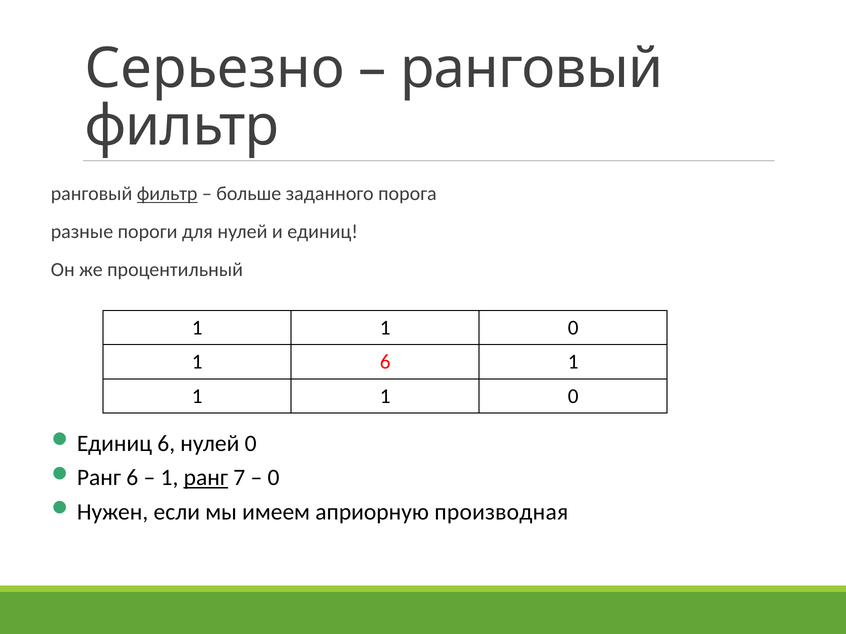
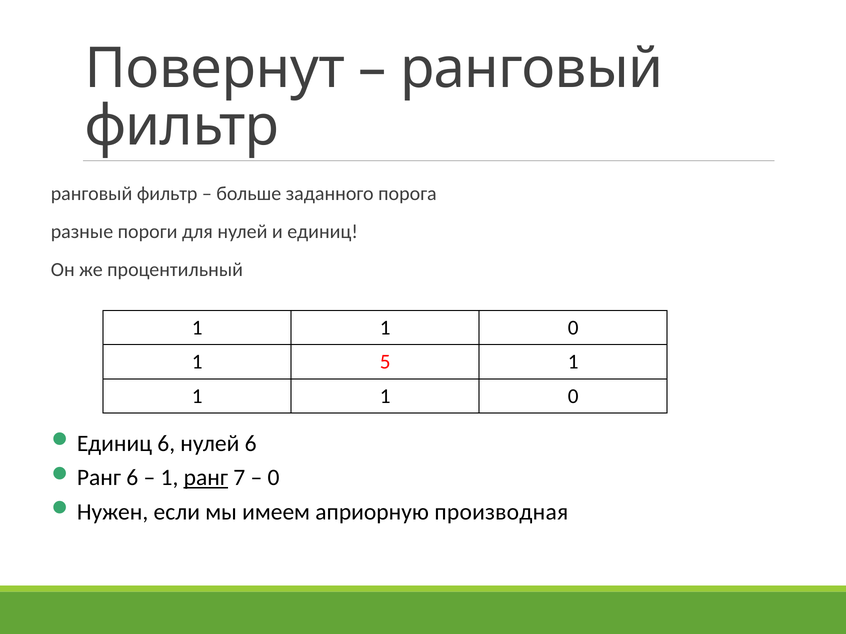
Серьезно: Серьезно -> Повернут
фильтр at (167, 194) underline: present -> none
1 6: 6 -> 5
нулей 0: 0 -> 6
